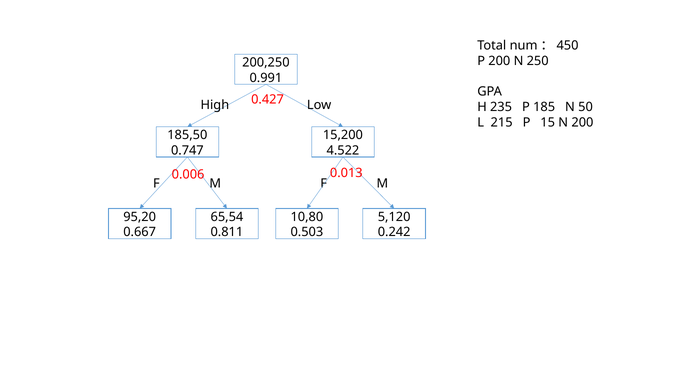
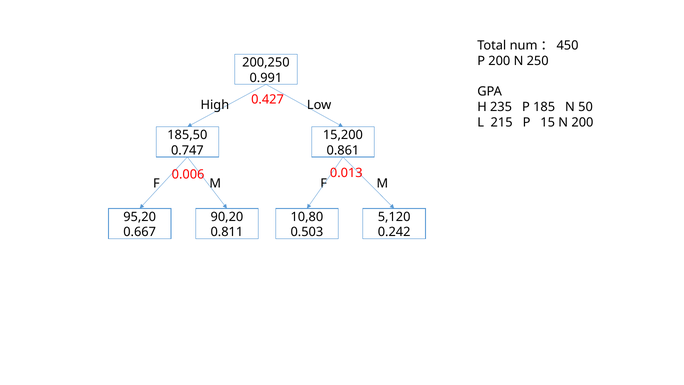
4.522: 4.522 -> 0.861
65,54: 65,54 -> 90,20
